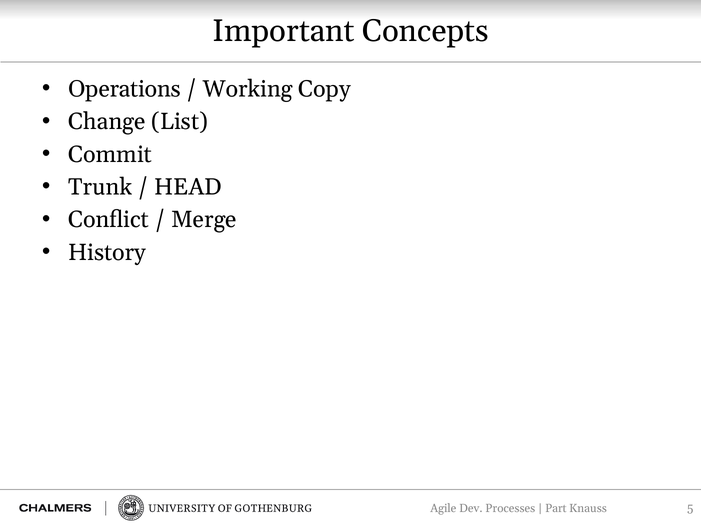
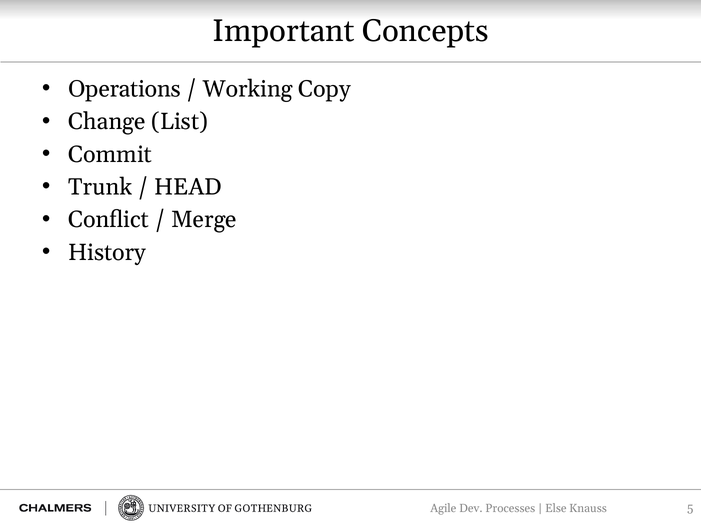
Part: Part -> Else
